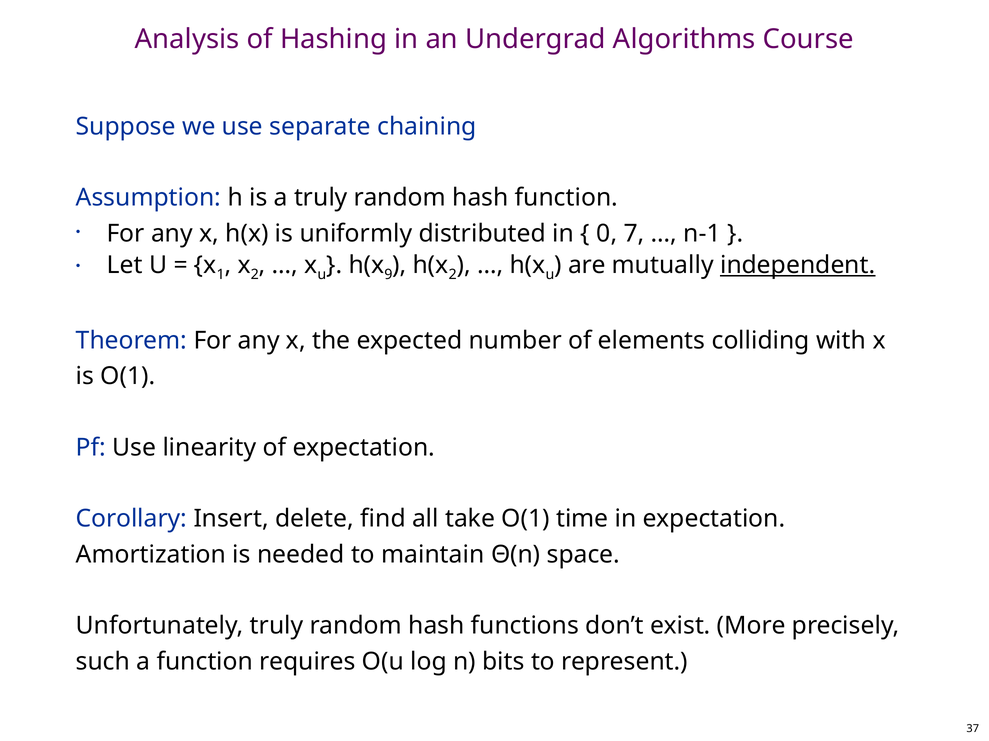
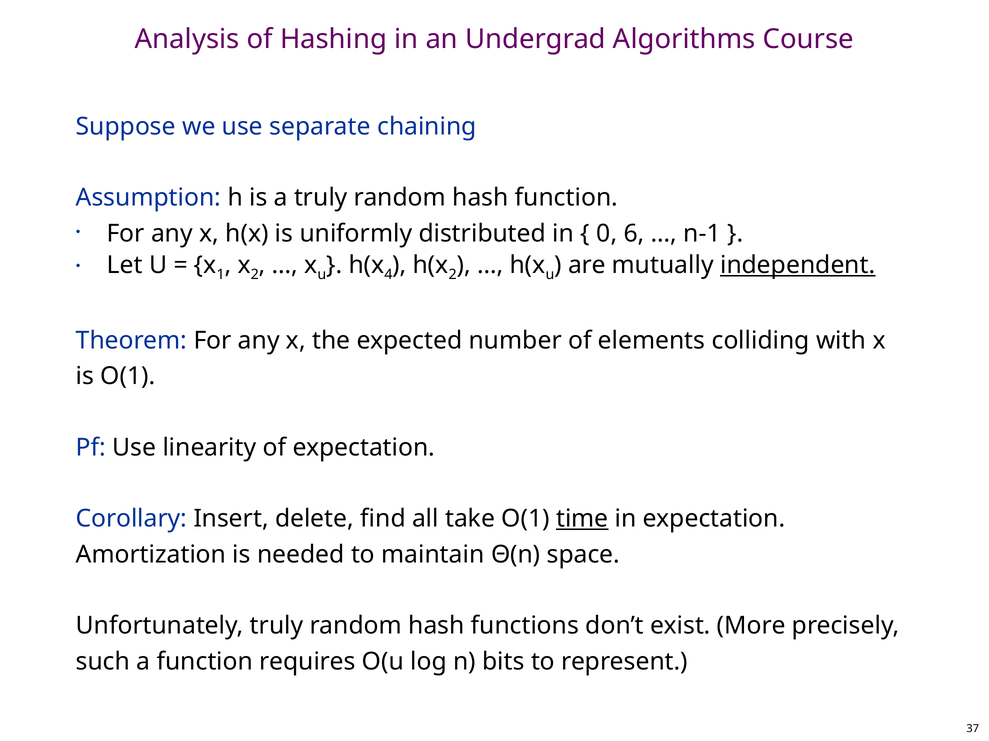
7: 7 -> 6
9: 9 -> 4
time underline: none -> present
